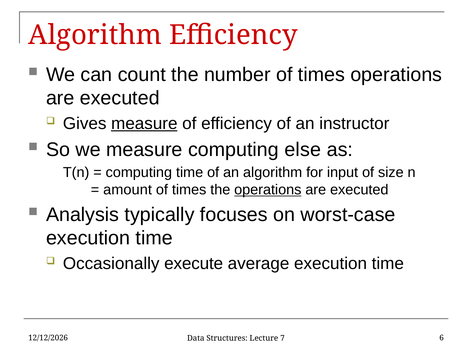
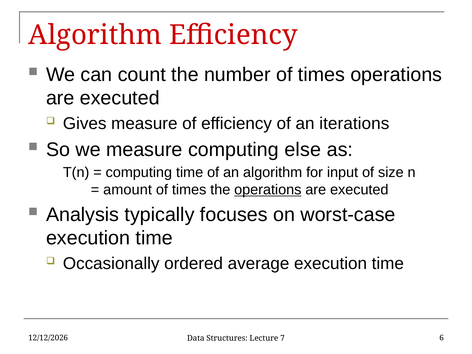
measure at (144, 123) underline: present -> none
instructor: instructor -> iterations
execute: execute -> ordered
